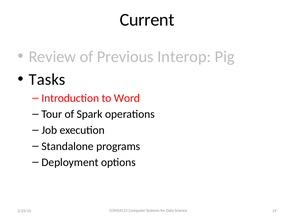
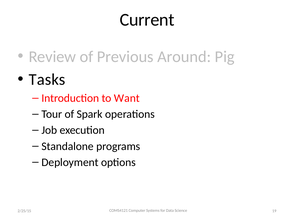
Interop: Interop -> Around
Word: Word -> Want
